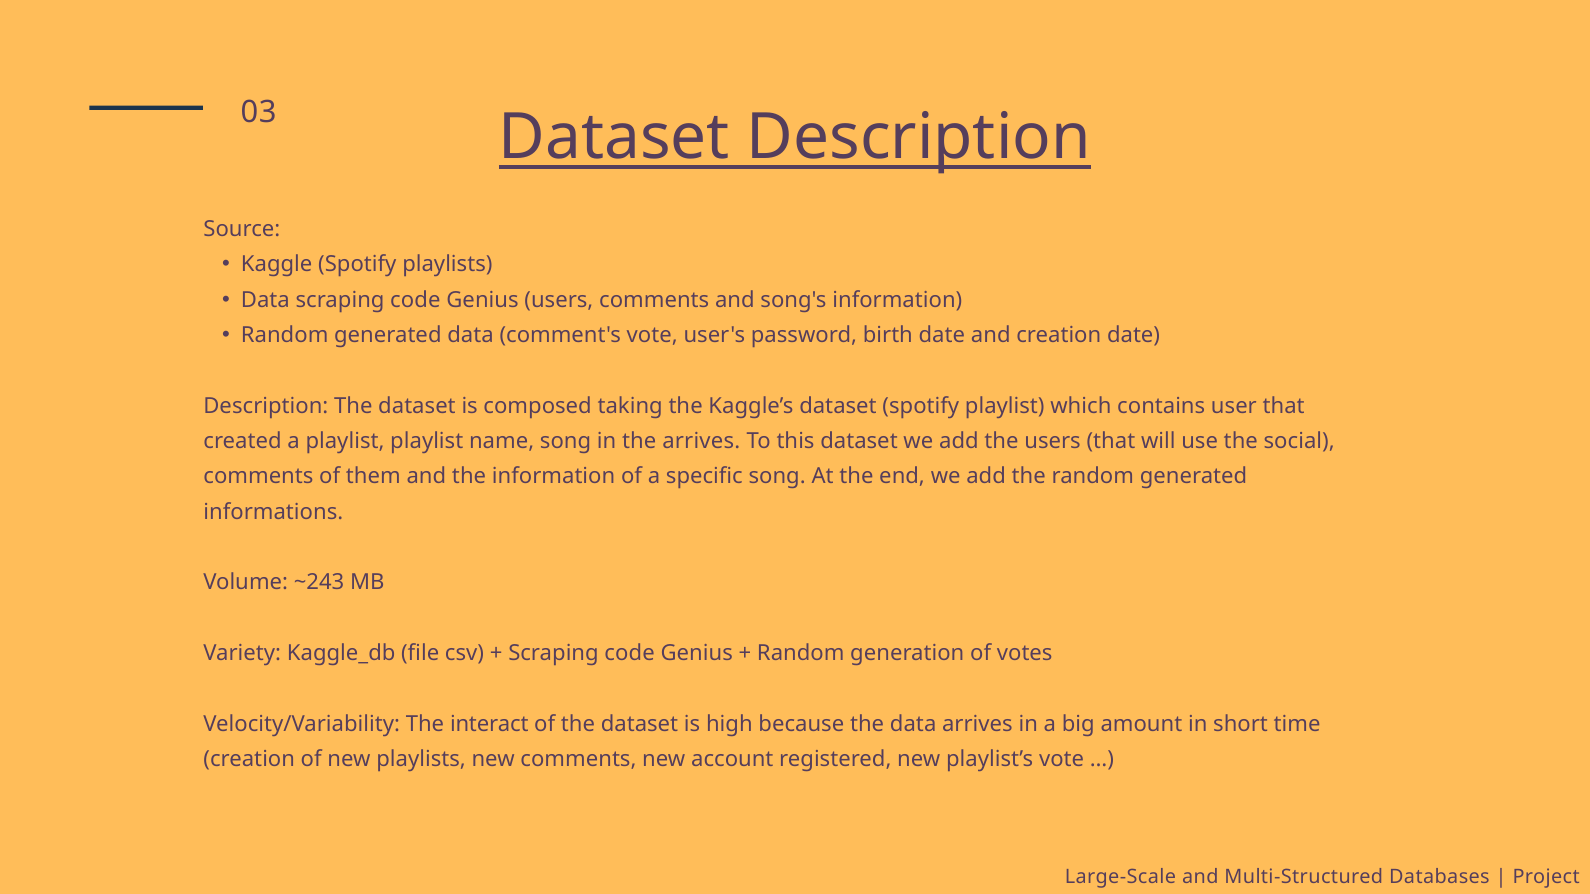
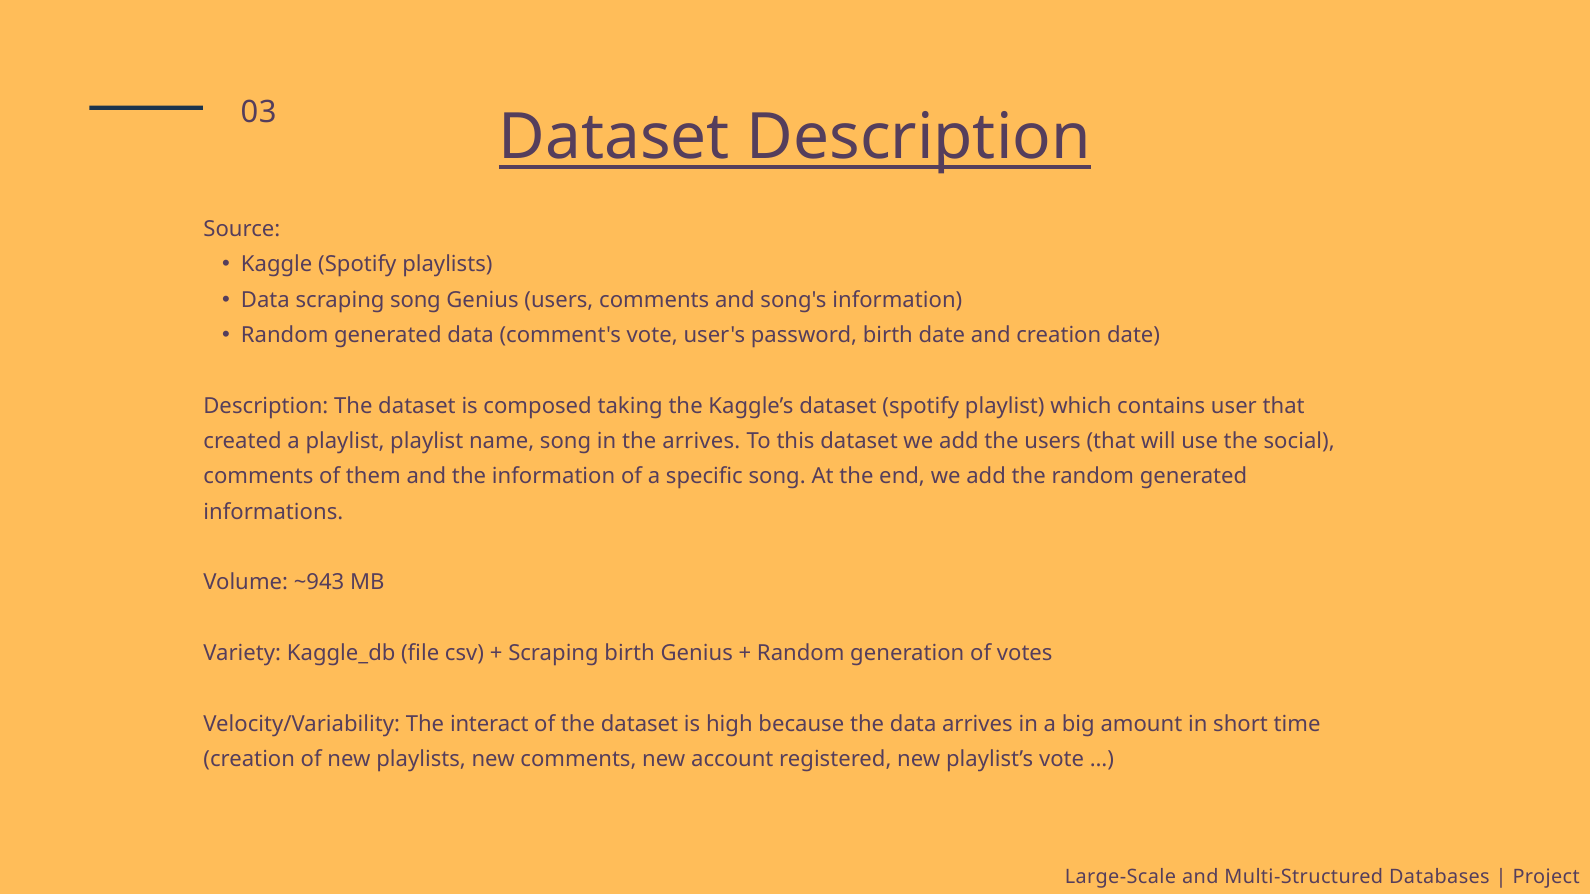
Data scraping code: code -> song
~243: ~243 -> ~943
code at (630, 653): code -> birth
